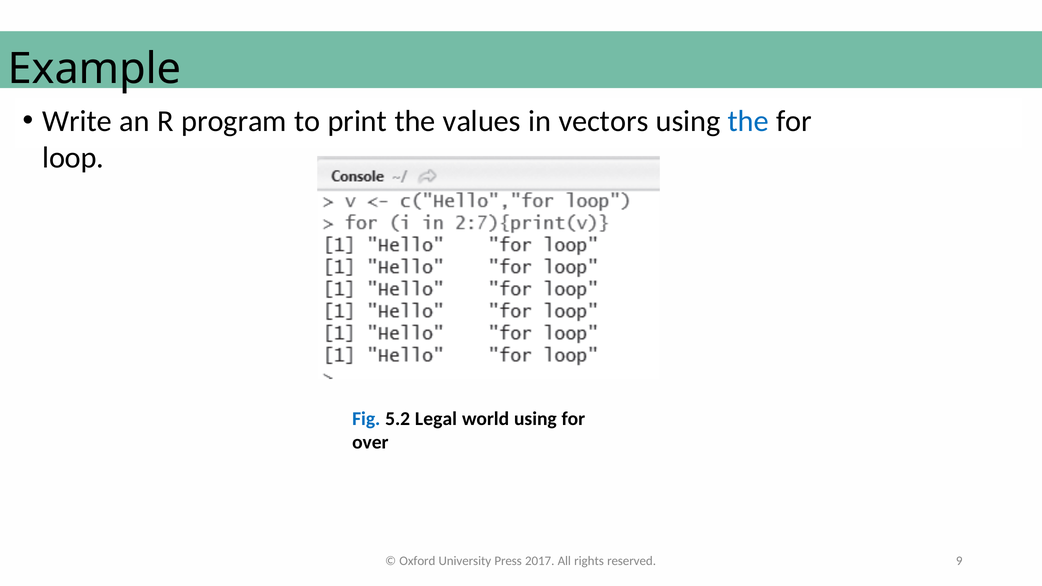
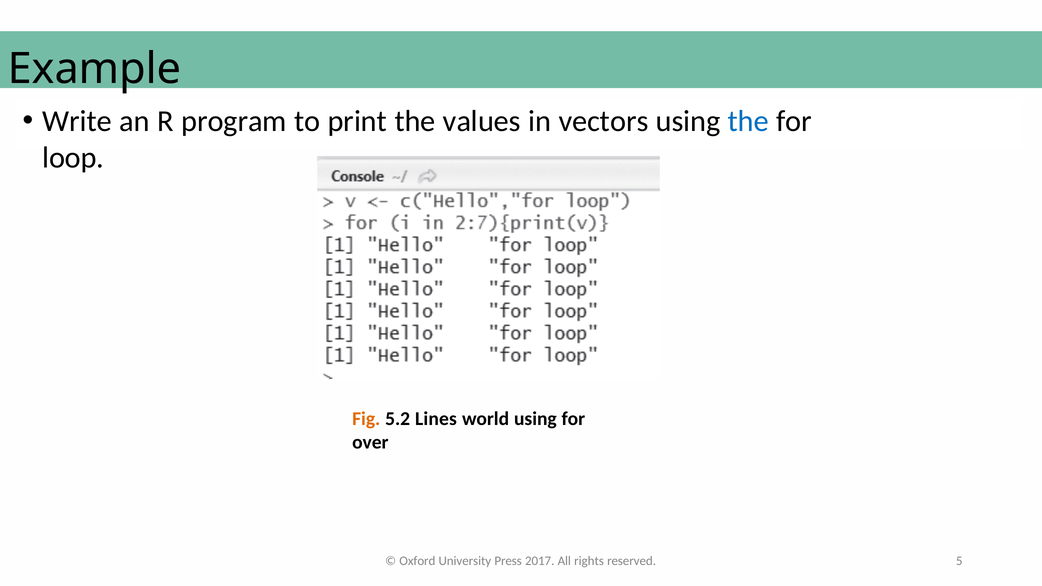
Fig colour: blue -> orange
Legal: Legal -> Lines
9: 9 -> 5
